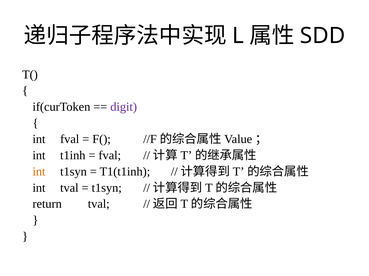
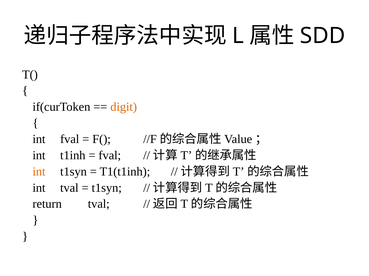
digit colour: purple -> orange
